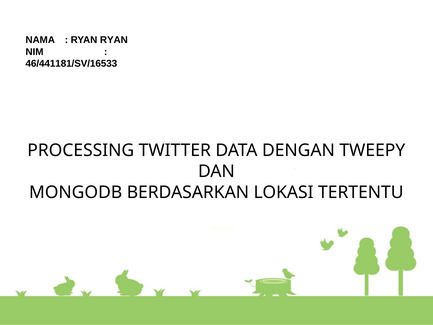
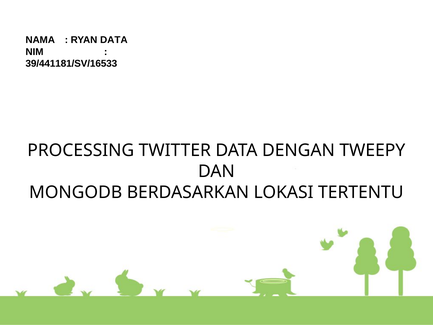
RYAN RYAN: RYAN -> DATA
46/441181/SV/16533: 46/441181/SV/16533 -> 39/441181/SV/16533
